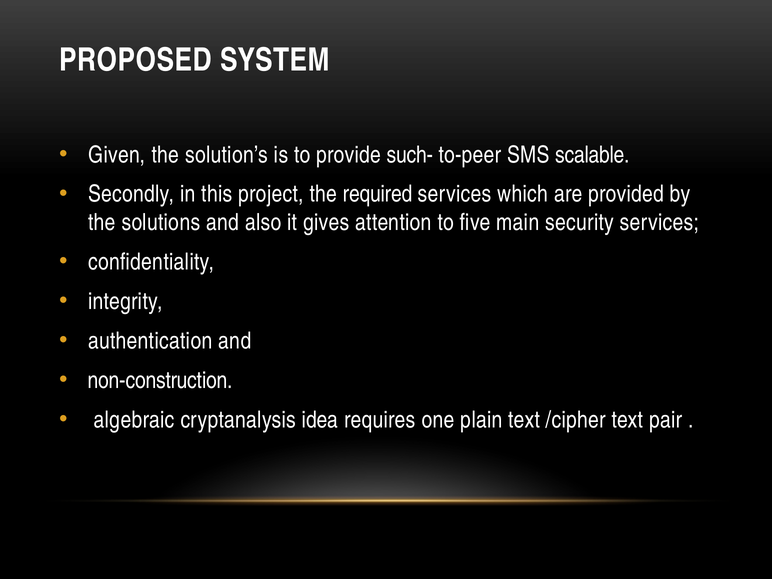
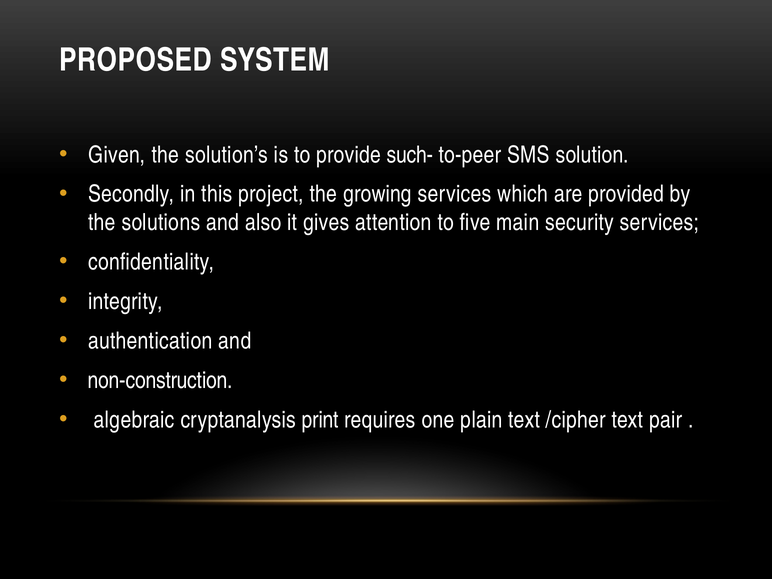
scalable: scalable -> solution
required: required -> growing
idea: idea -> print
